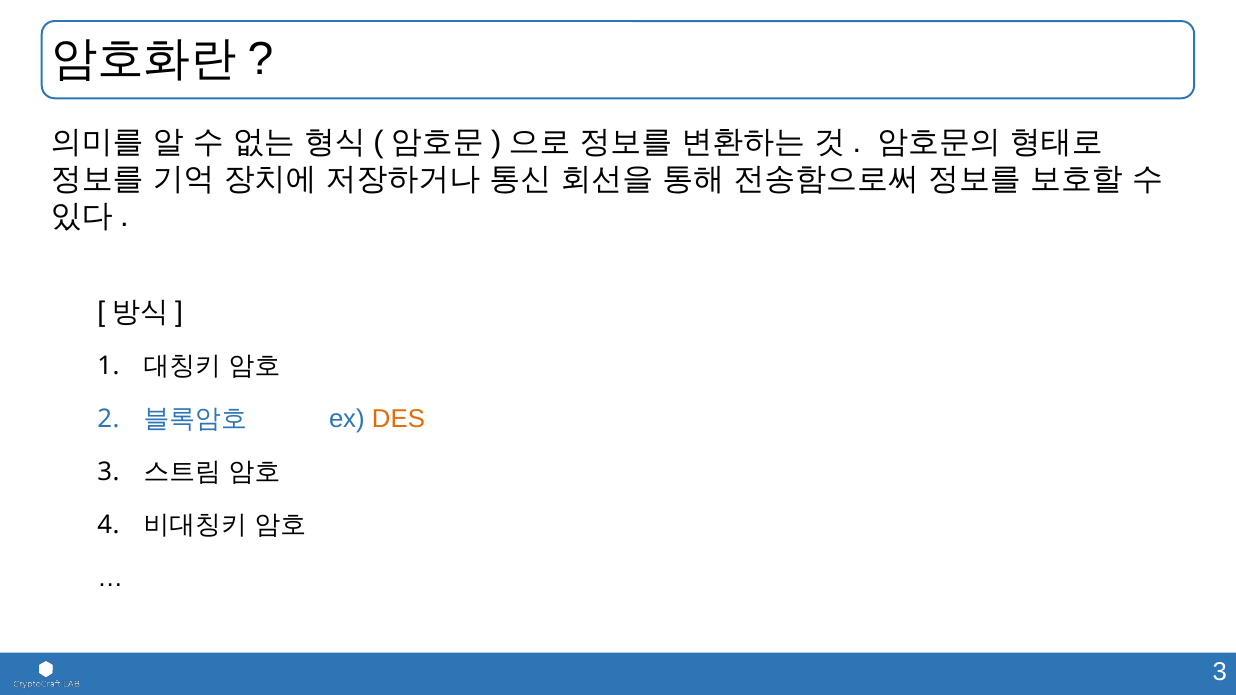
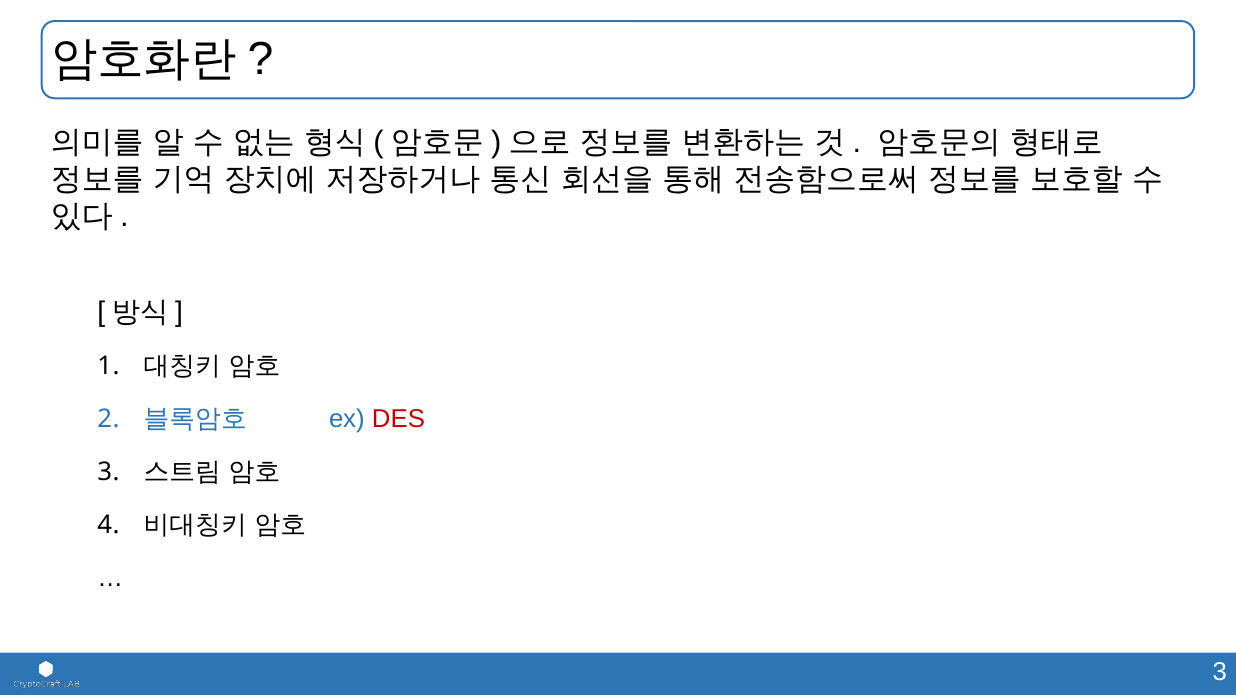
DES colour: orange -> red
